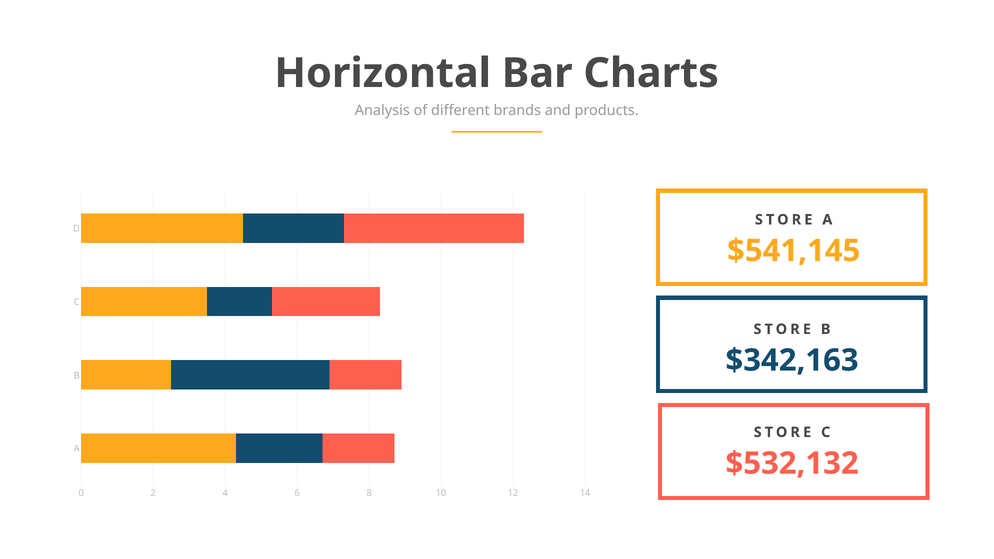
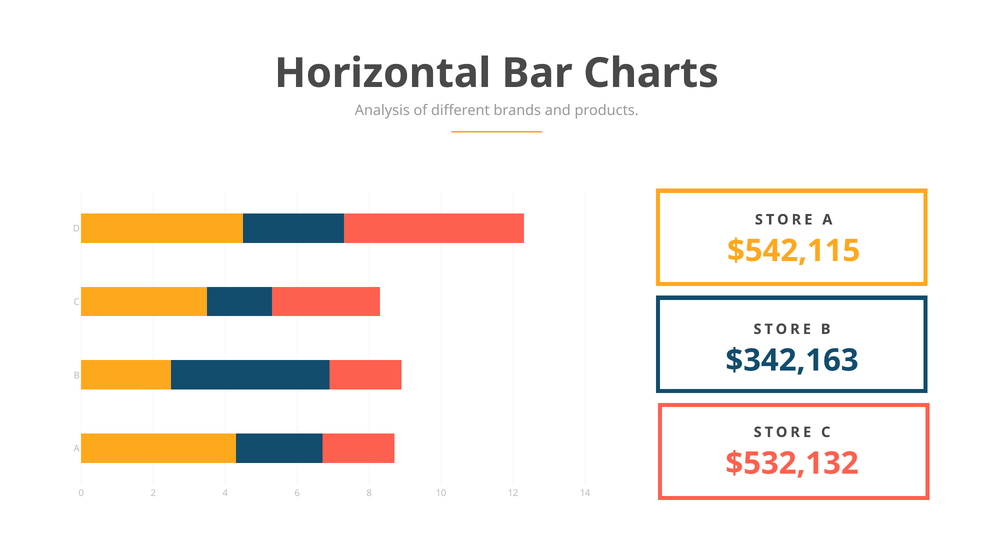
$541,145: $541,145 -> $542,115
